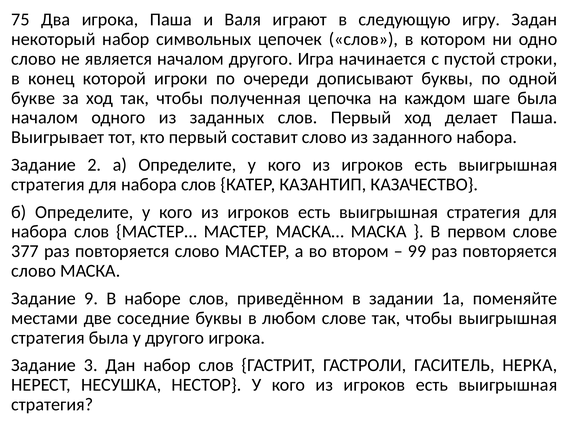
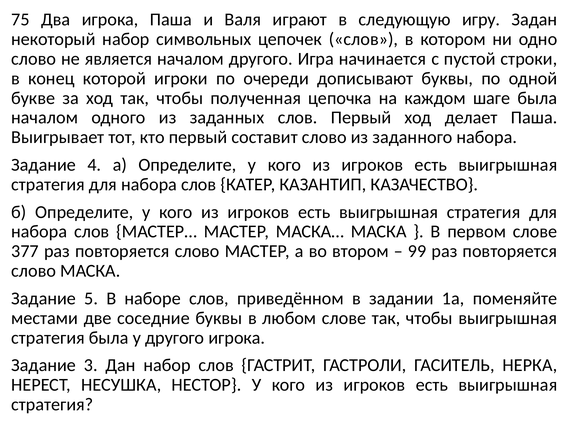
2: 2 -> 4
9: 9 -> 5
